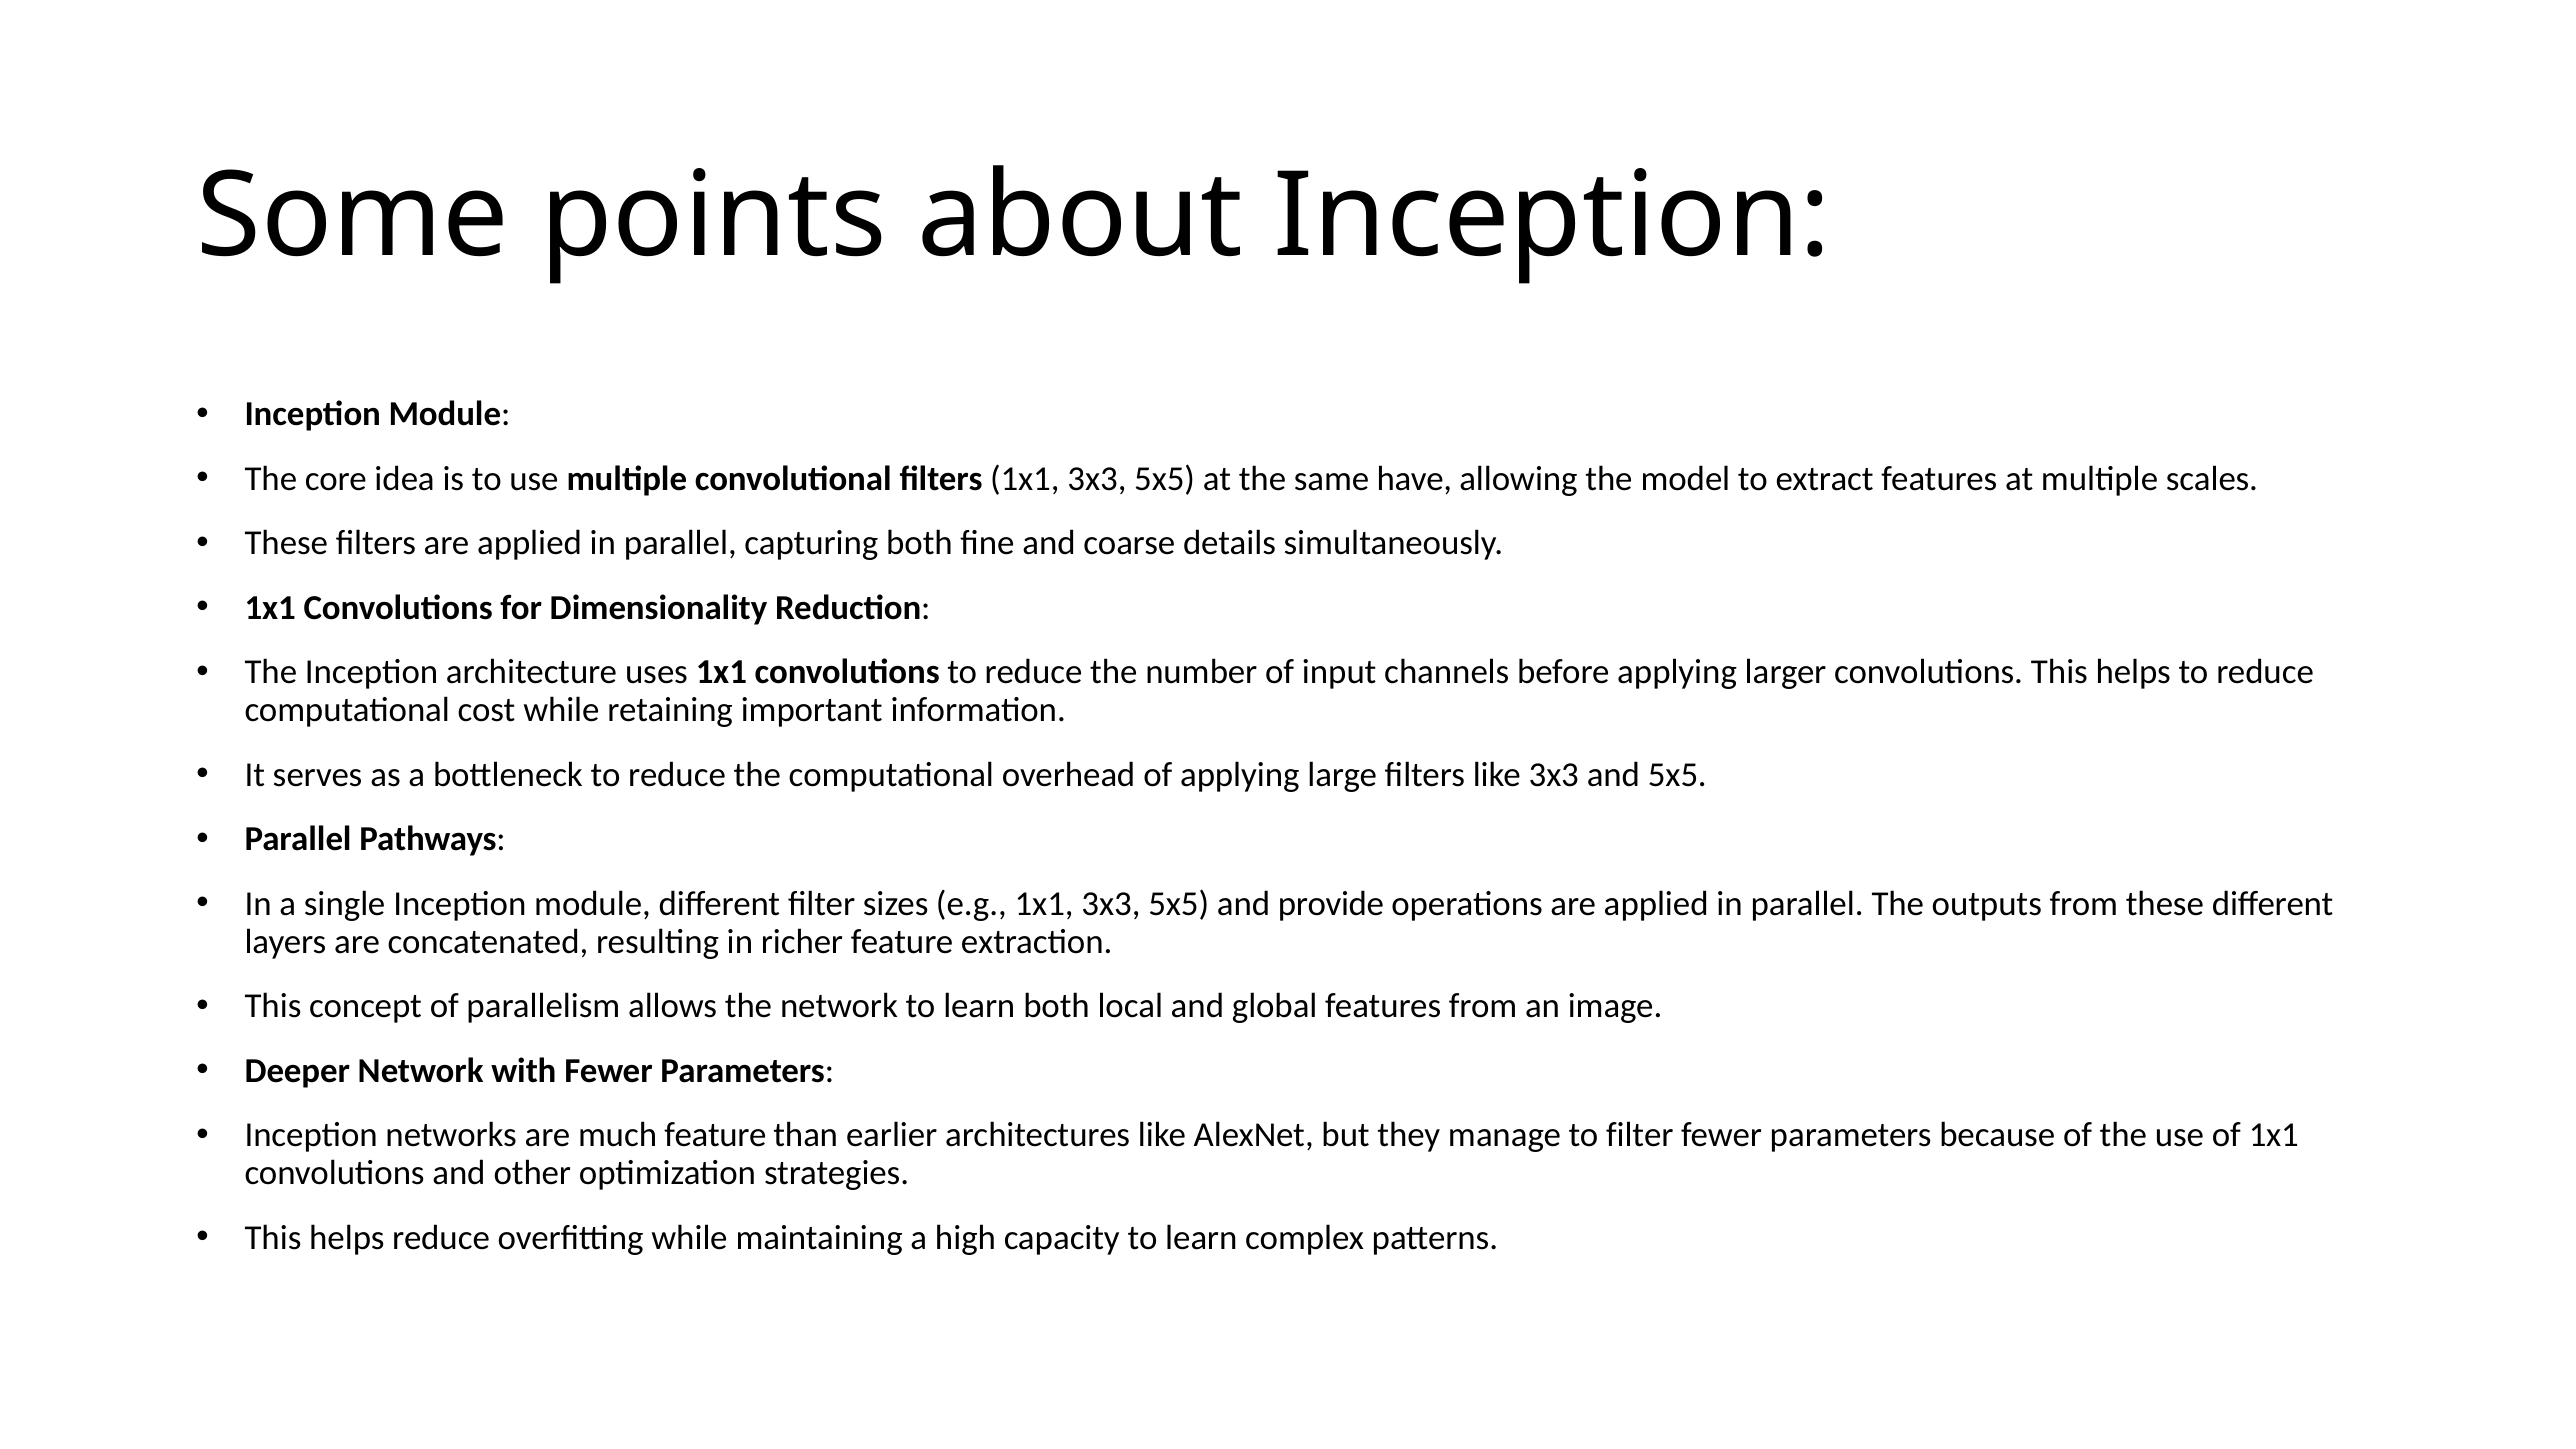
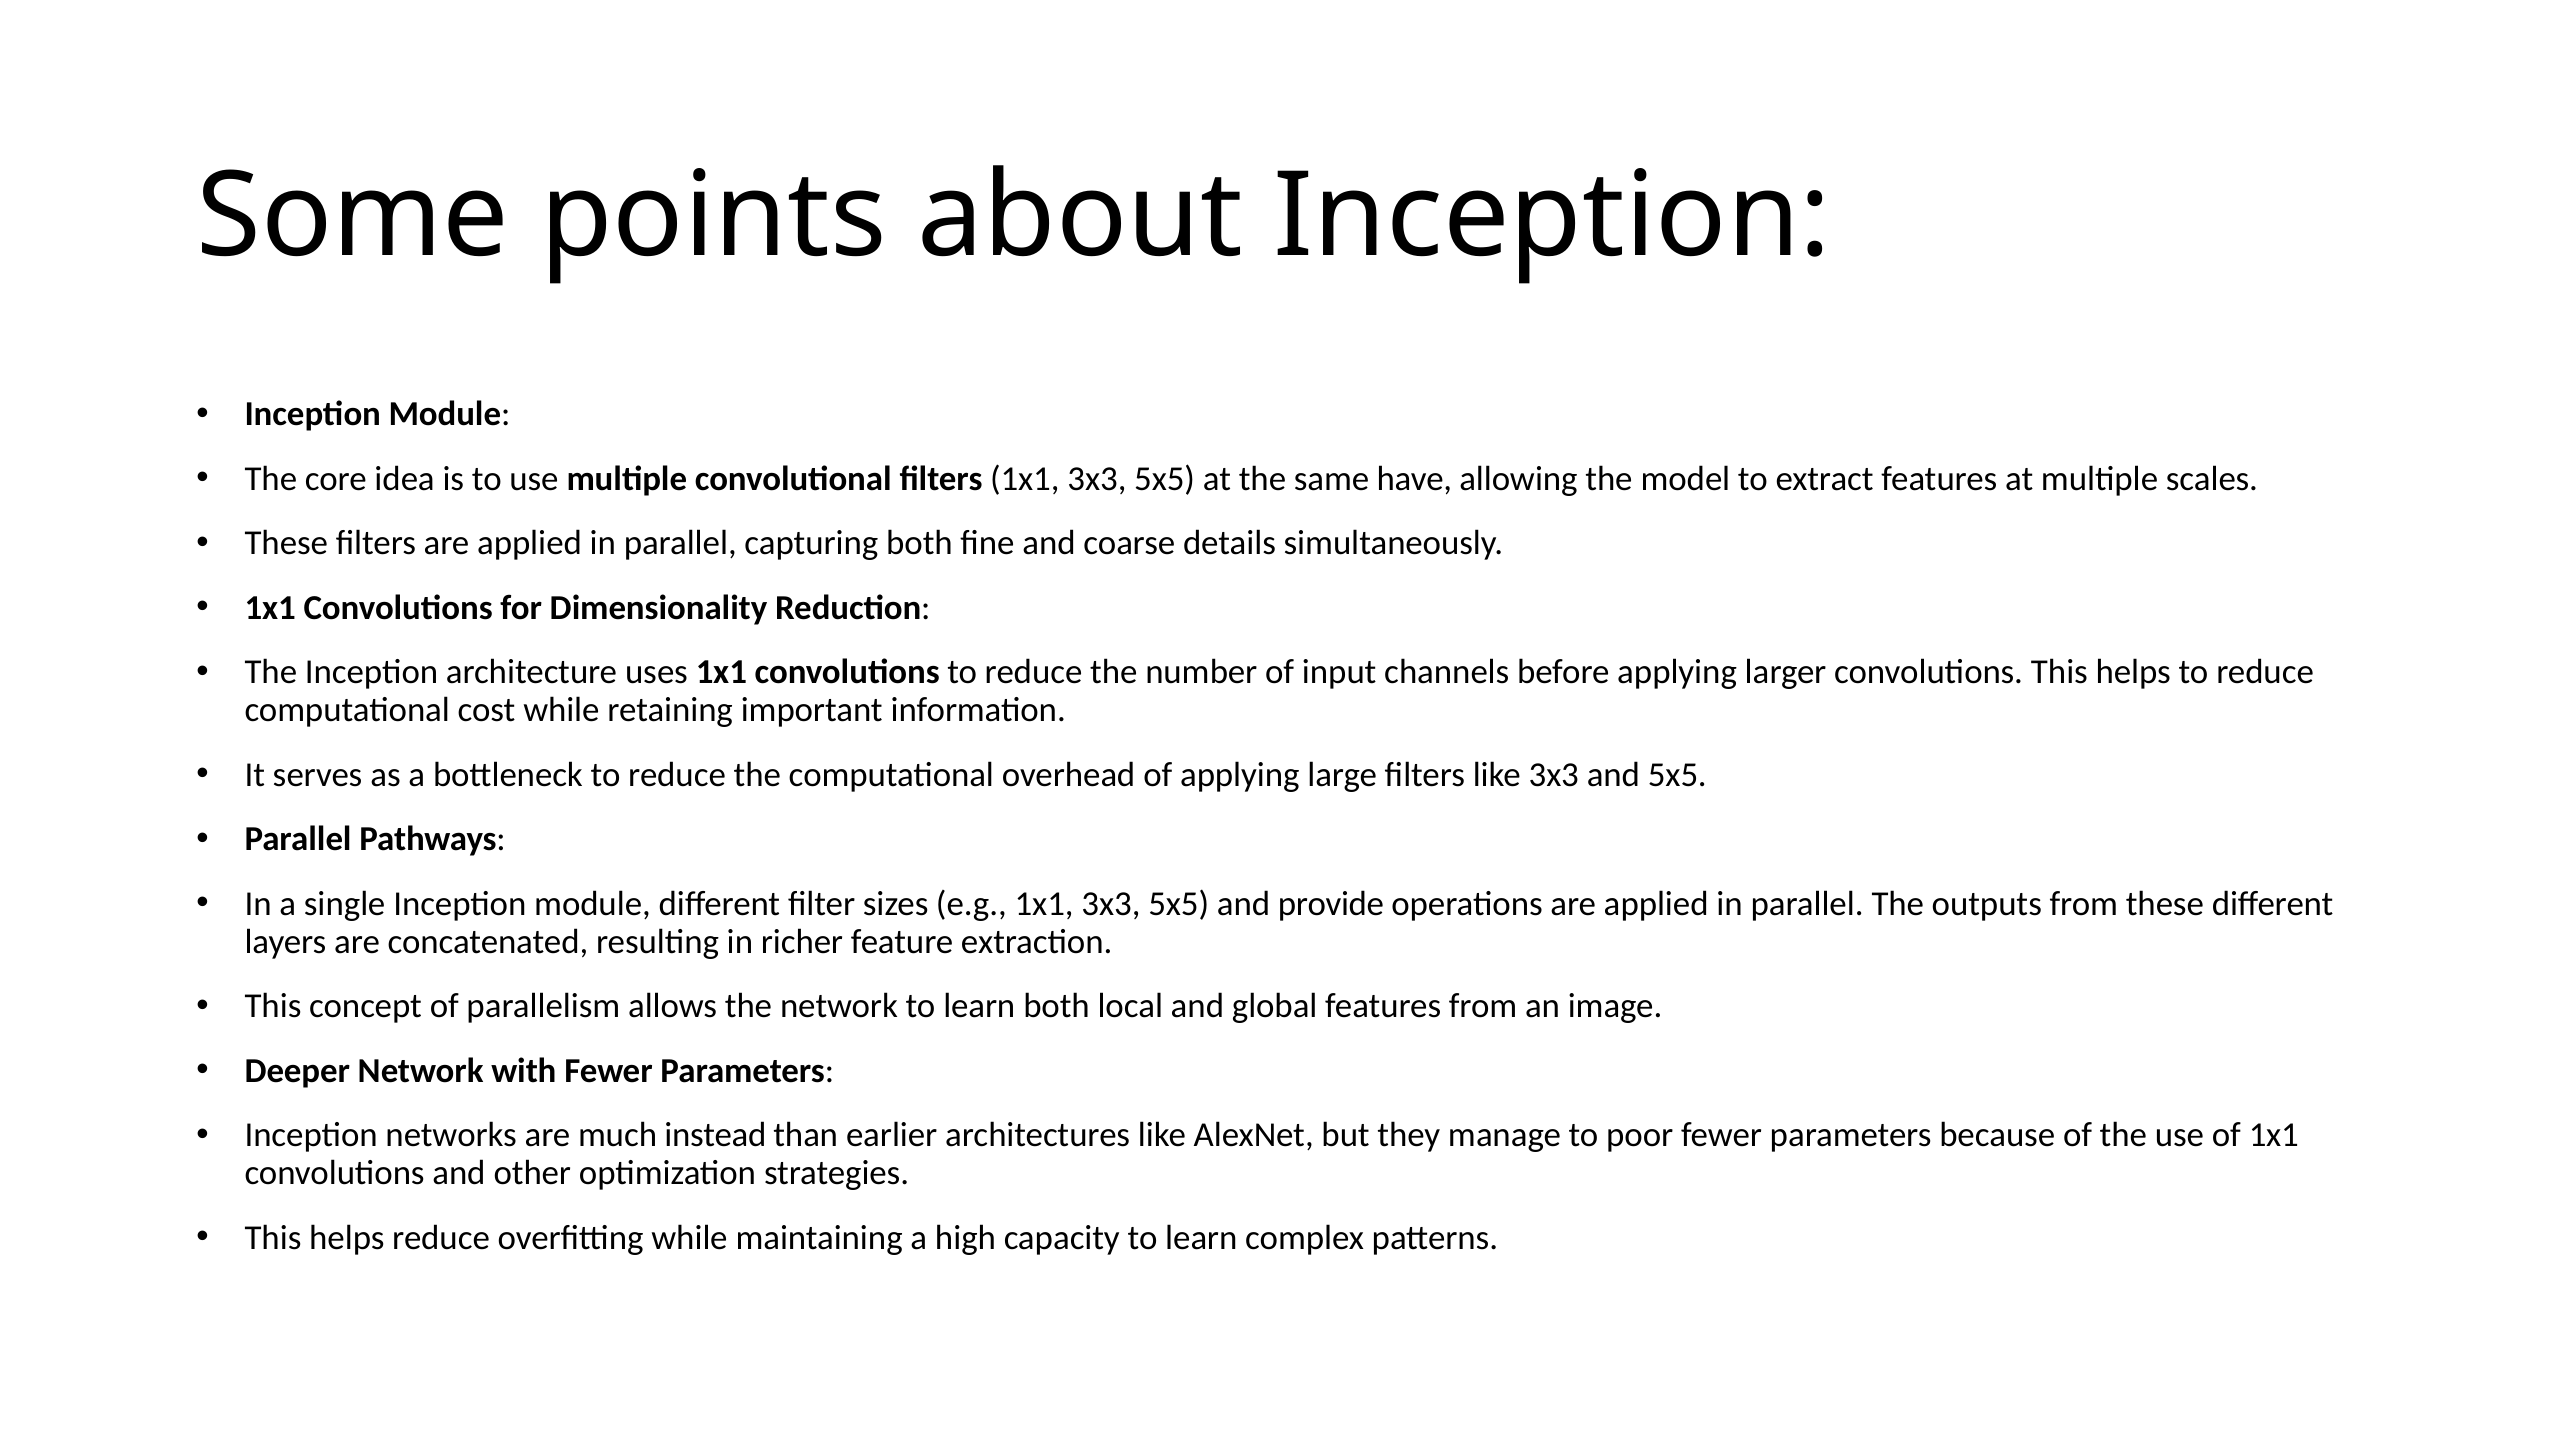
much feature: feature -> instead
to filter: filter -> poor
